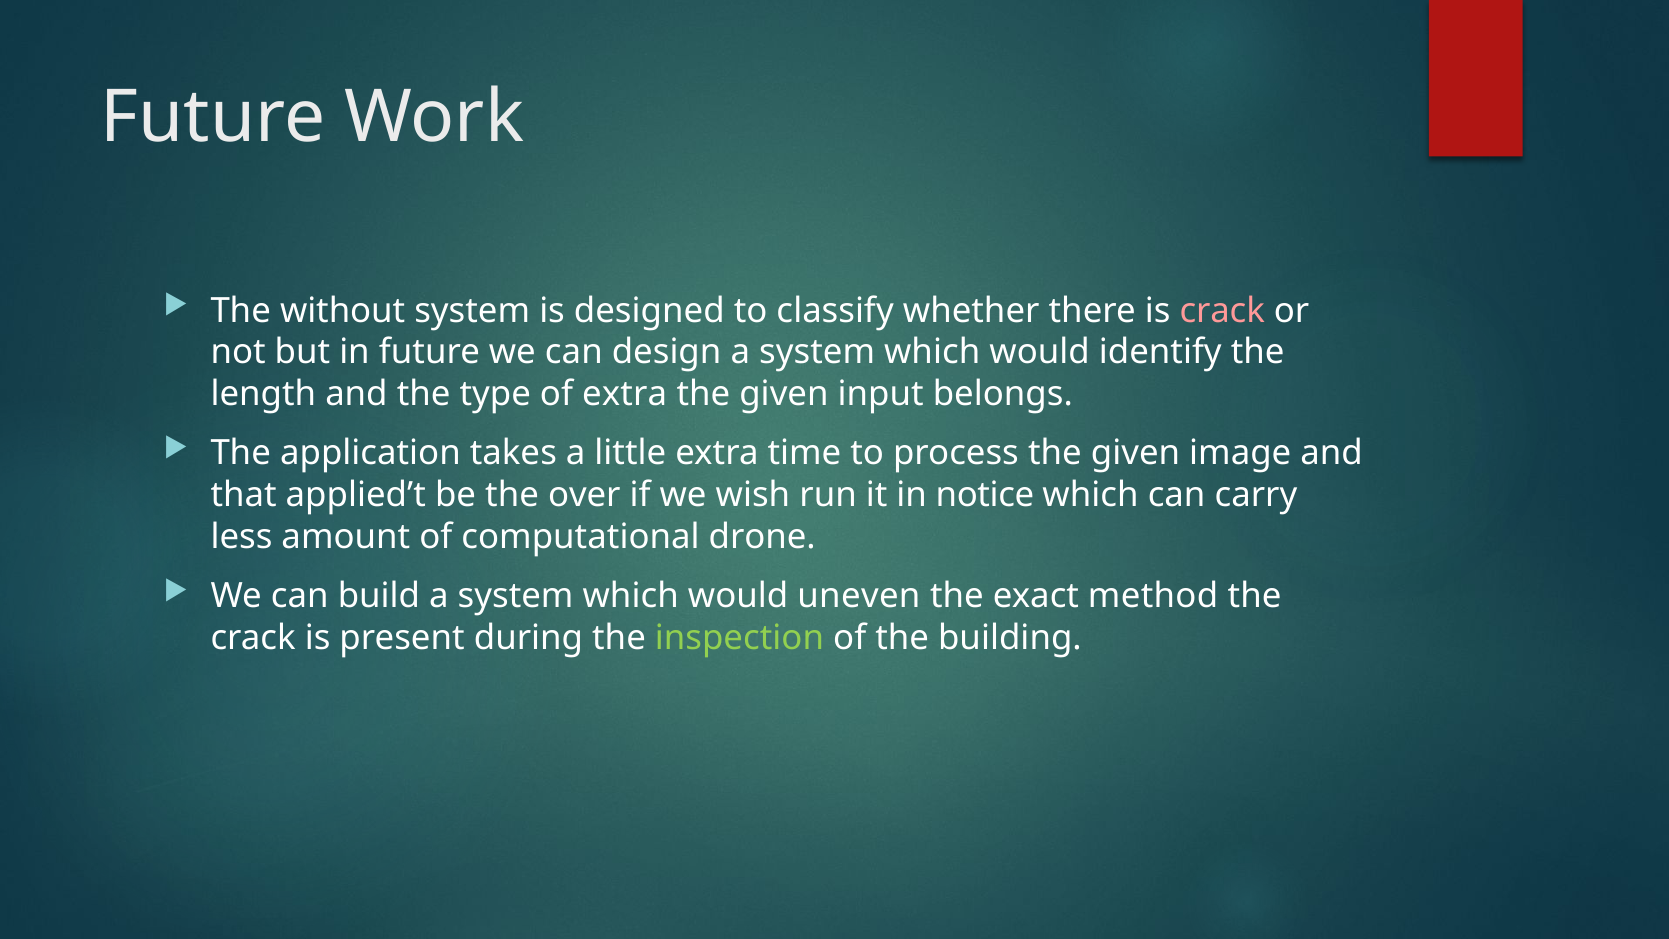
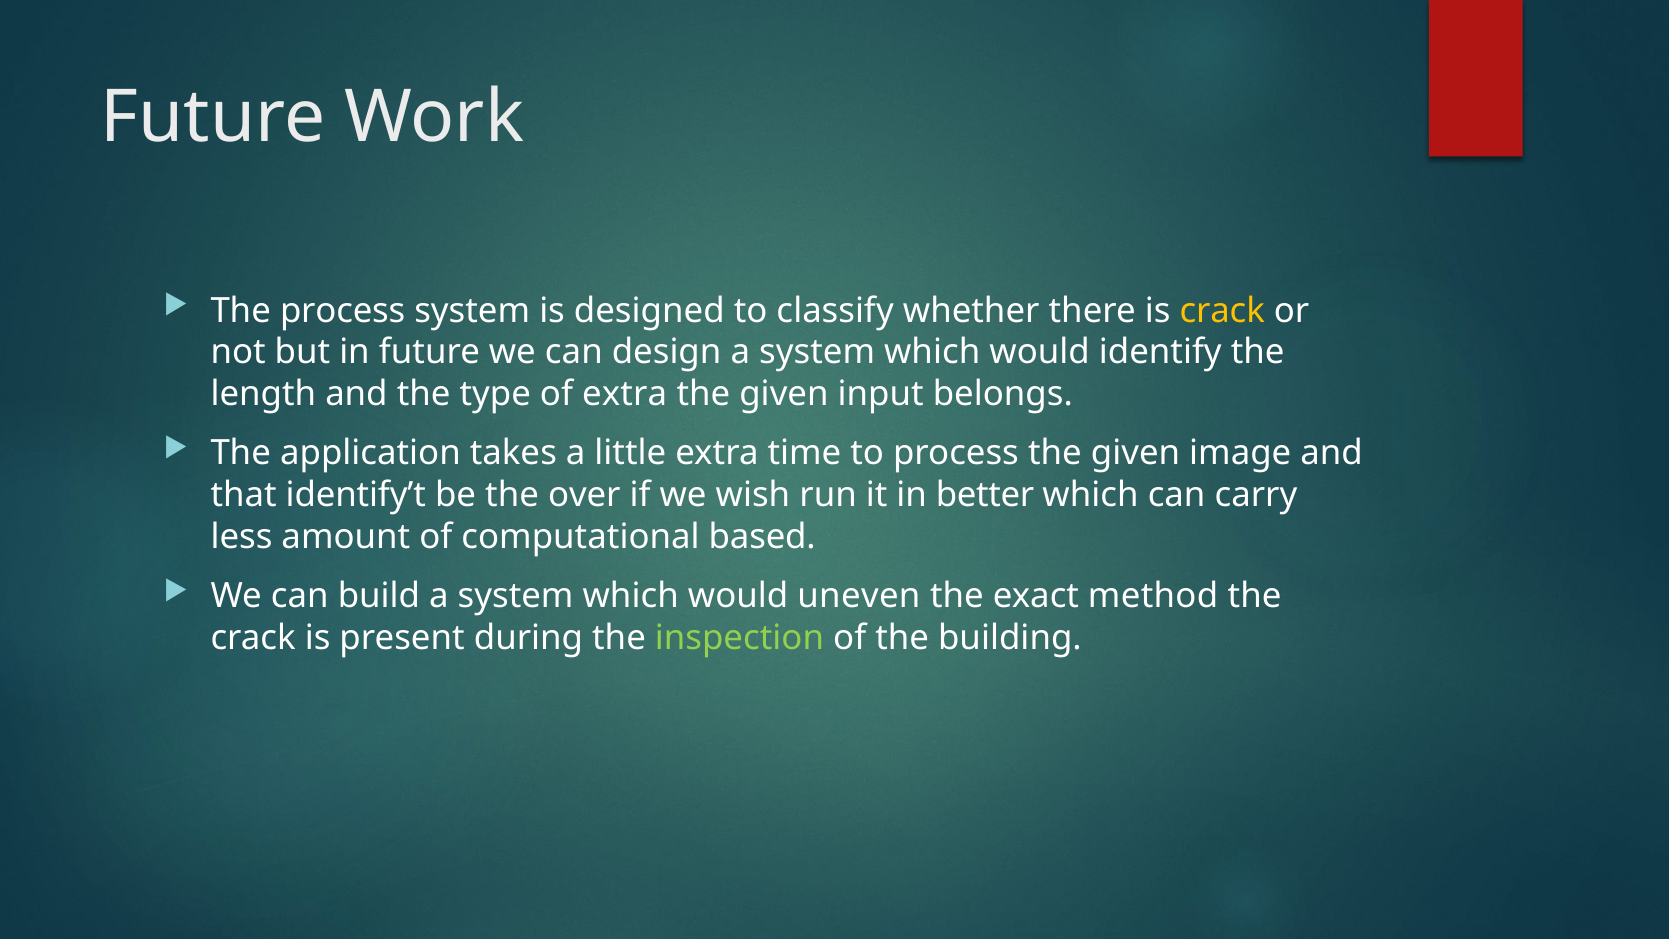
The without: without -> process
crack at (1222, 311) colour: pink -> yellow
applied’t: applied’t -> identify’t
notice: notice -> better
drone: drone -> based
